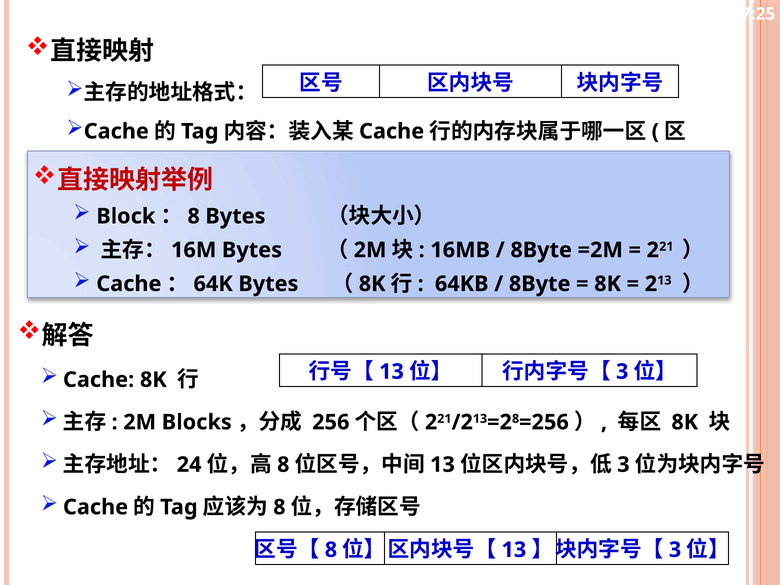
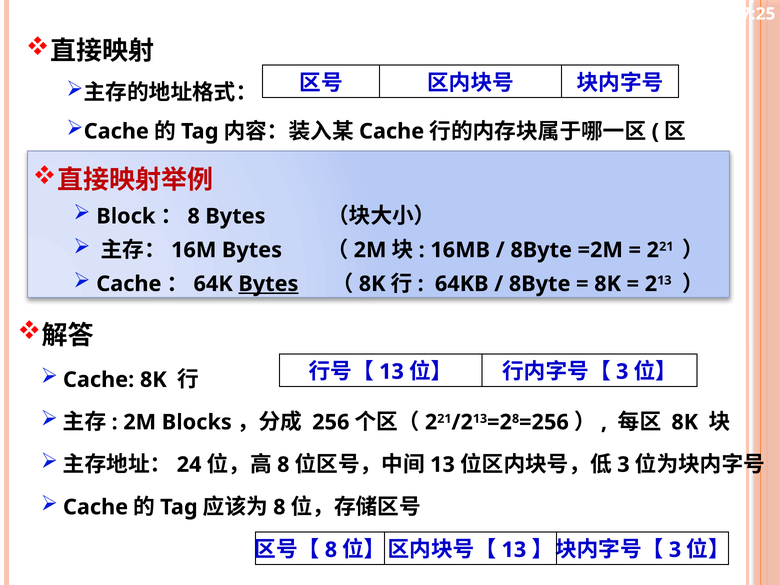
Bytes at (268, 284) underline: none -> present
